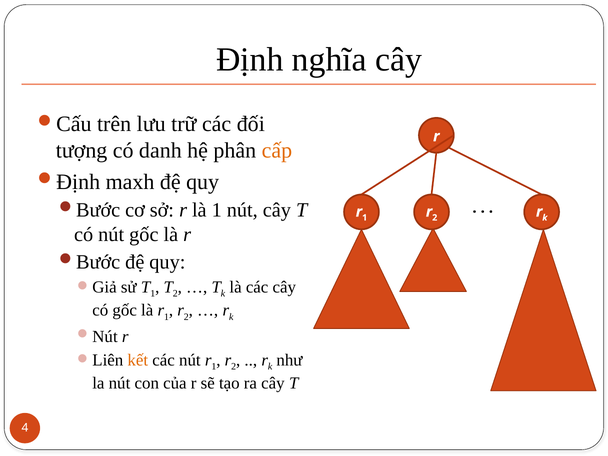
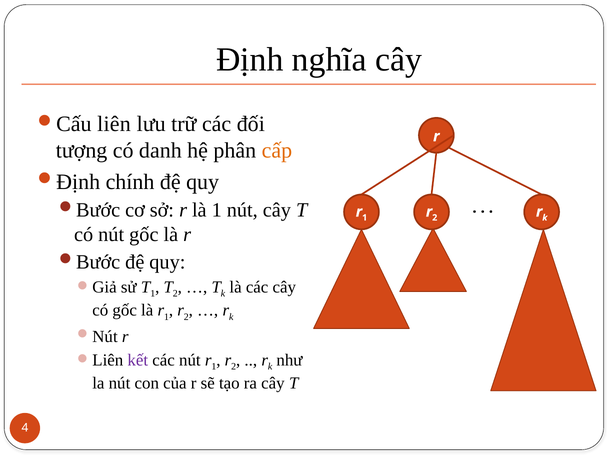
trên: trên -> liên
maxh: maxh -> chính
kết colour: orange -> purple
